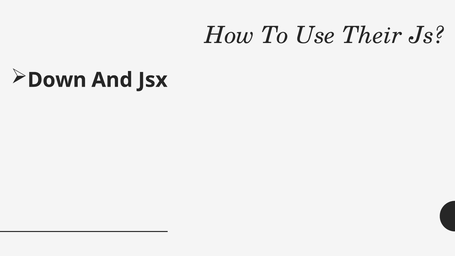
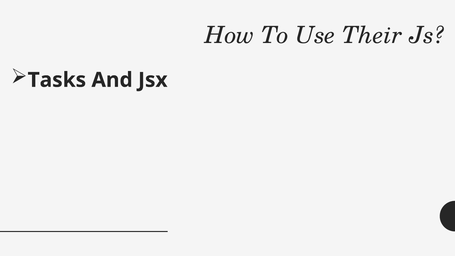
Down: Down -> Tasks
